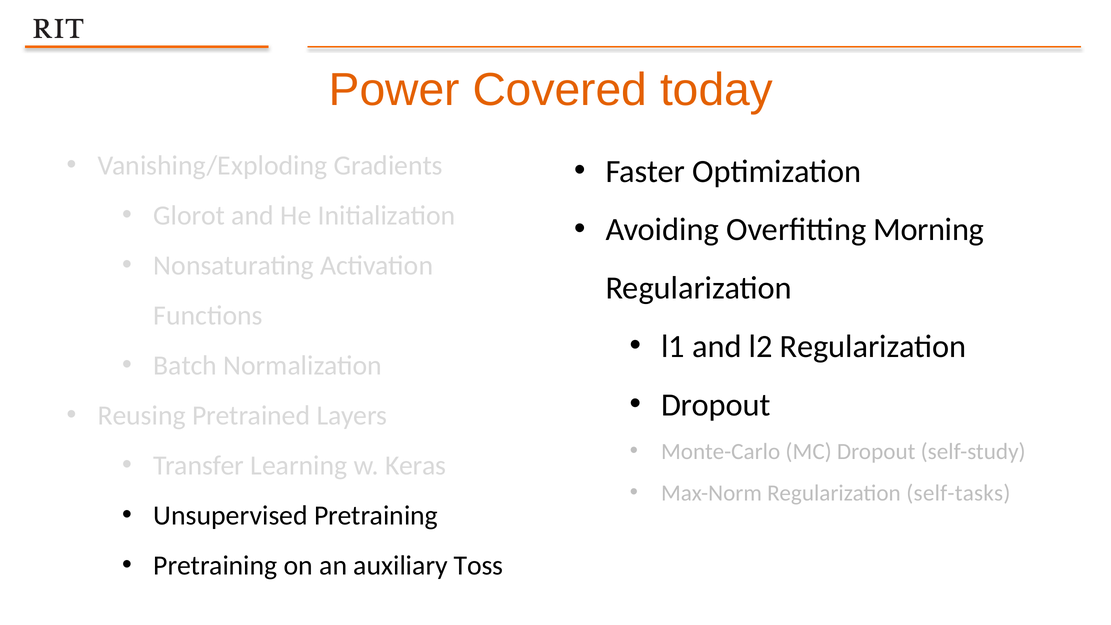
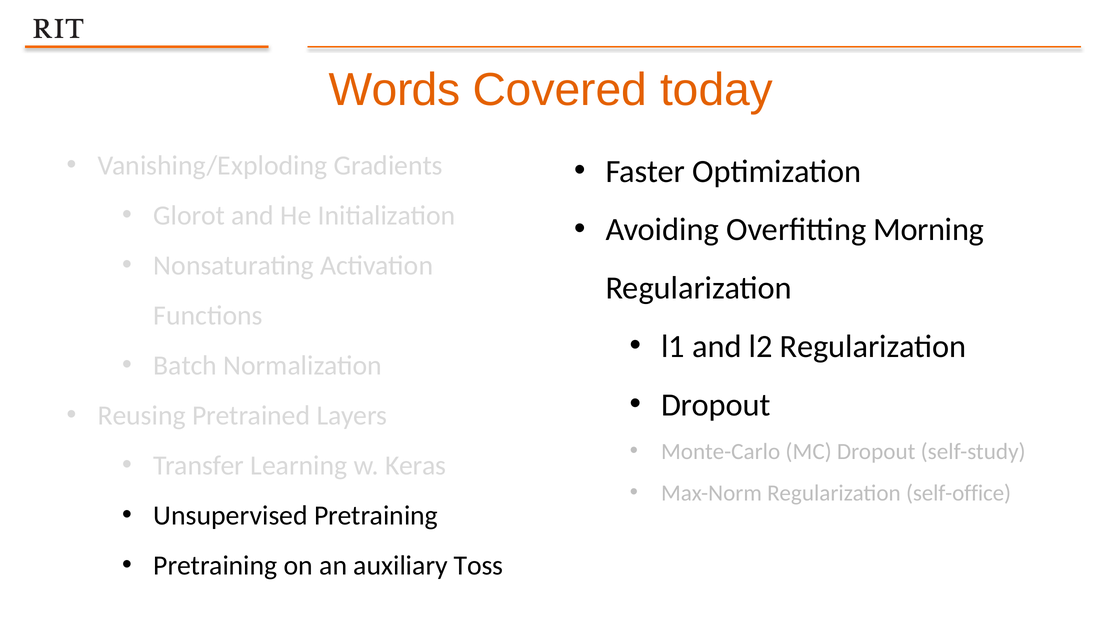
Power: Power -> Words
self-tasks: self-tasks -> self-office
